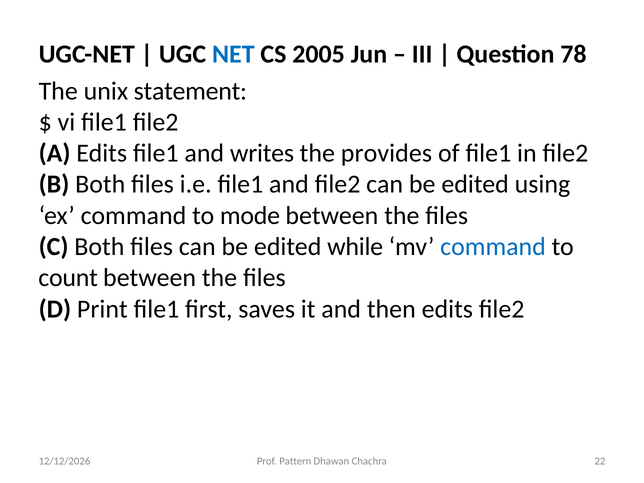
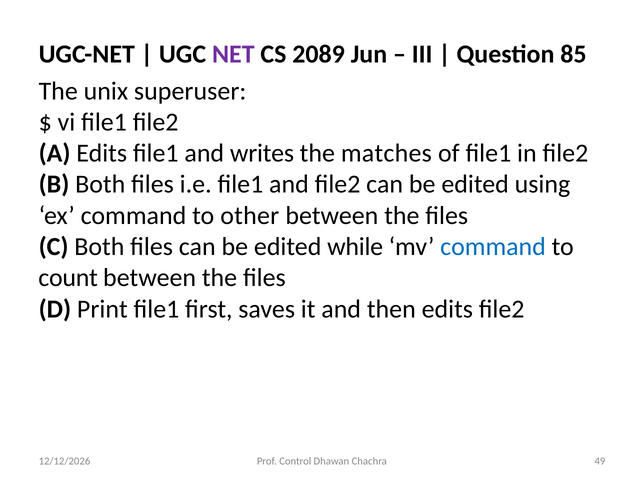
NET colour: blue -> purple
2005: 2005 -> 2089
78: 78 -> 85
statement: statement -> superuser
provides: provides -> matches
mode: mode -> other
Pattern: Pattern -> Control
22: 22 -> 49
